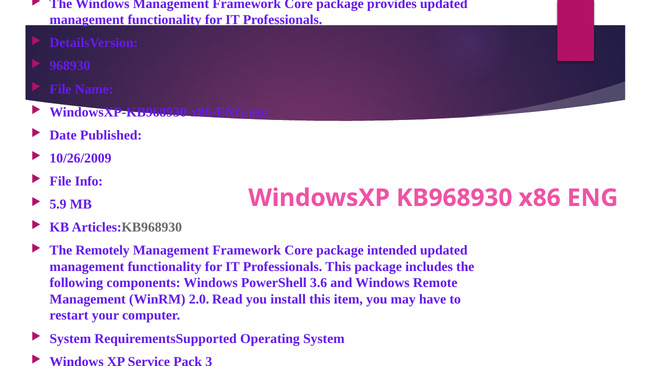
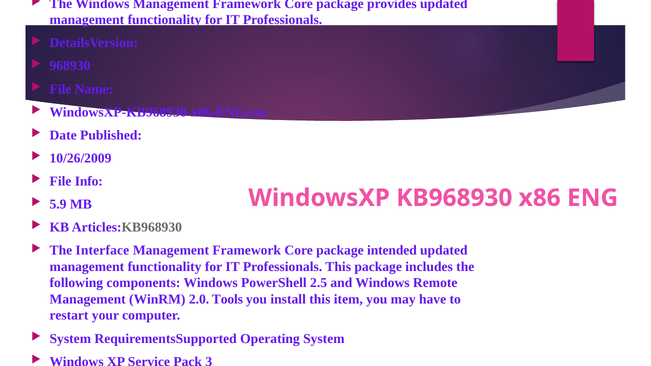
Remotely: Remotely -> Interface
3.6: 3.6 -> 2.5
Read: Read -> Tools
